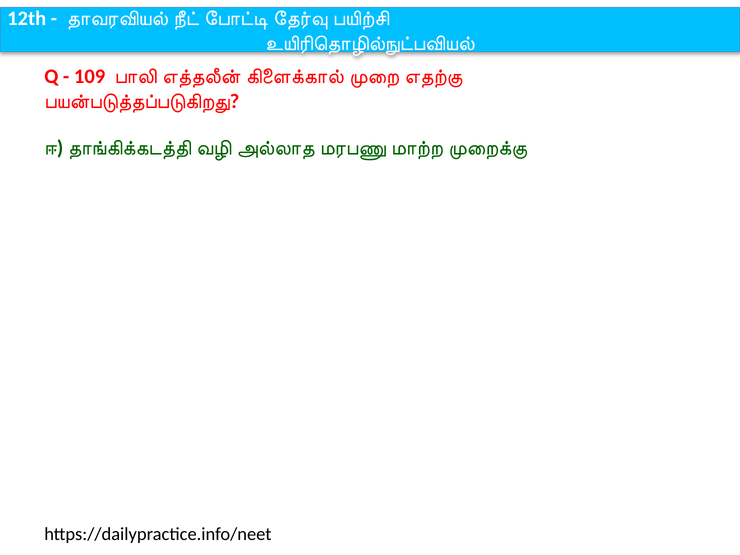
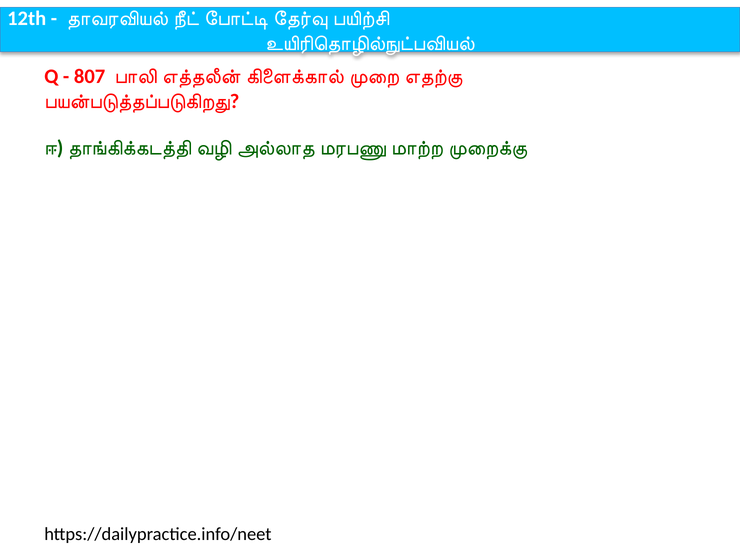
109: 109 -> 807
